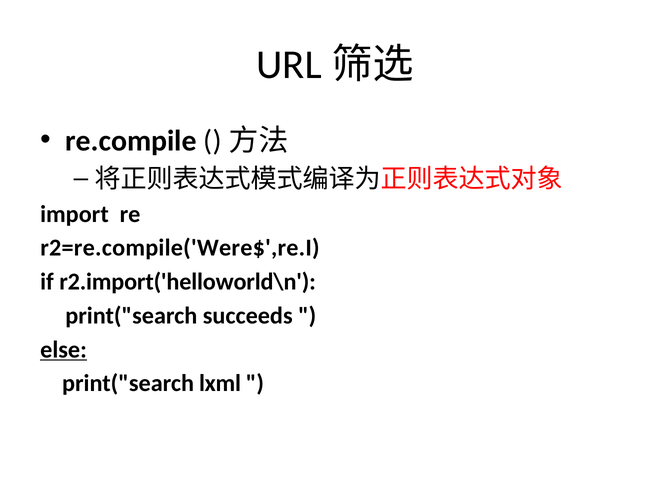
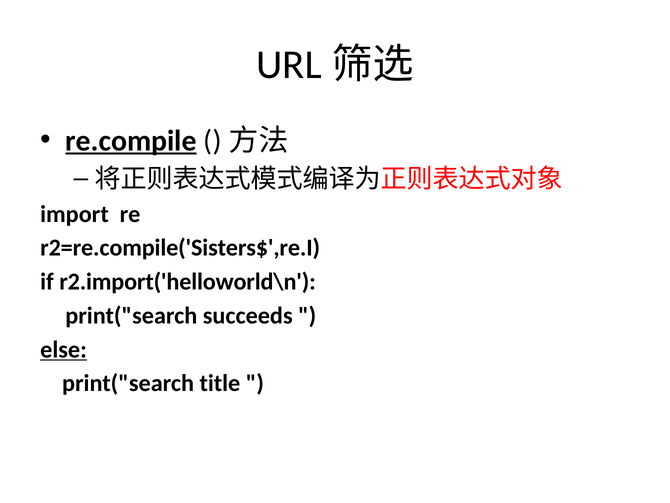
re.compile underline: none -> present
r2=re.compile('Were$',re.I: r2=re.compile('Were$',re.I -> r2=re.compile('Sisters$',re.I
lxml: lxml -> title
